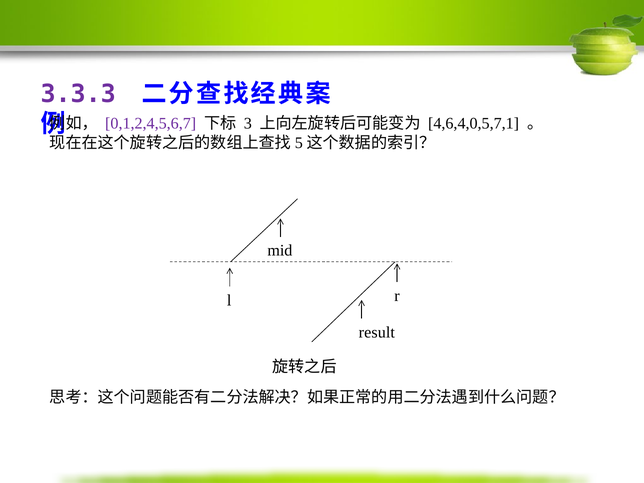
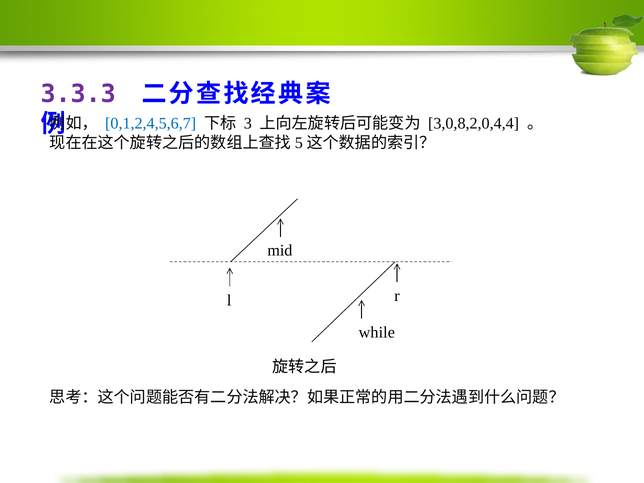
0,1,2,4,5,6,7 colour: purple -> blue
4,6,4,0,5,7,1: 4,6,4,0,5,7,1 -> 3,0,8,2,0,4,4
result: result -> while
